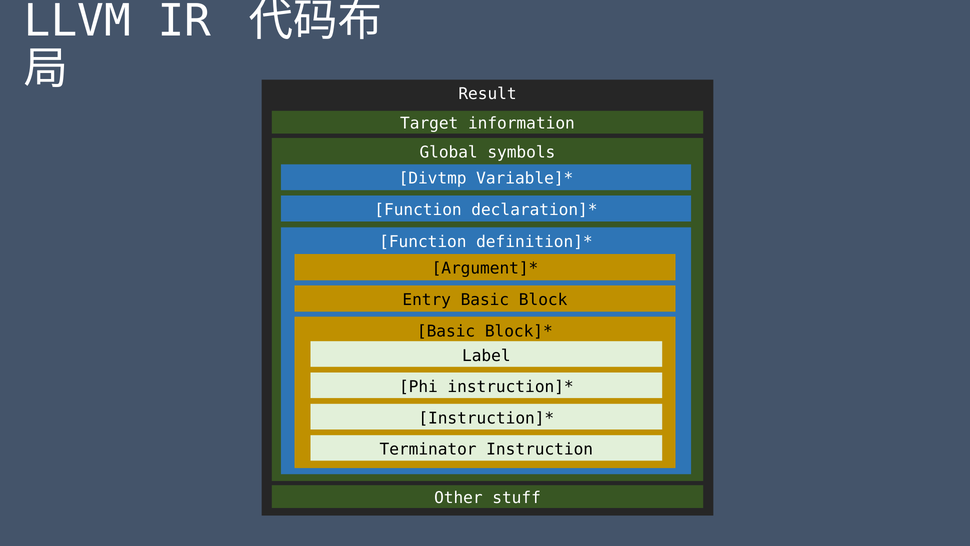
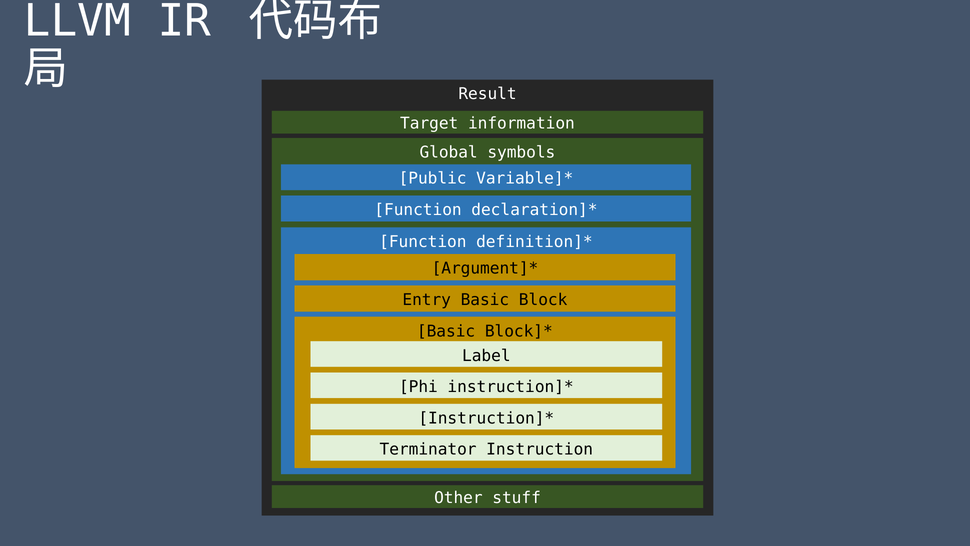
Divtmp: Divtmp -> Public
